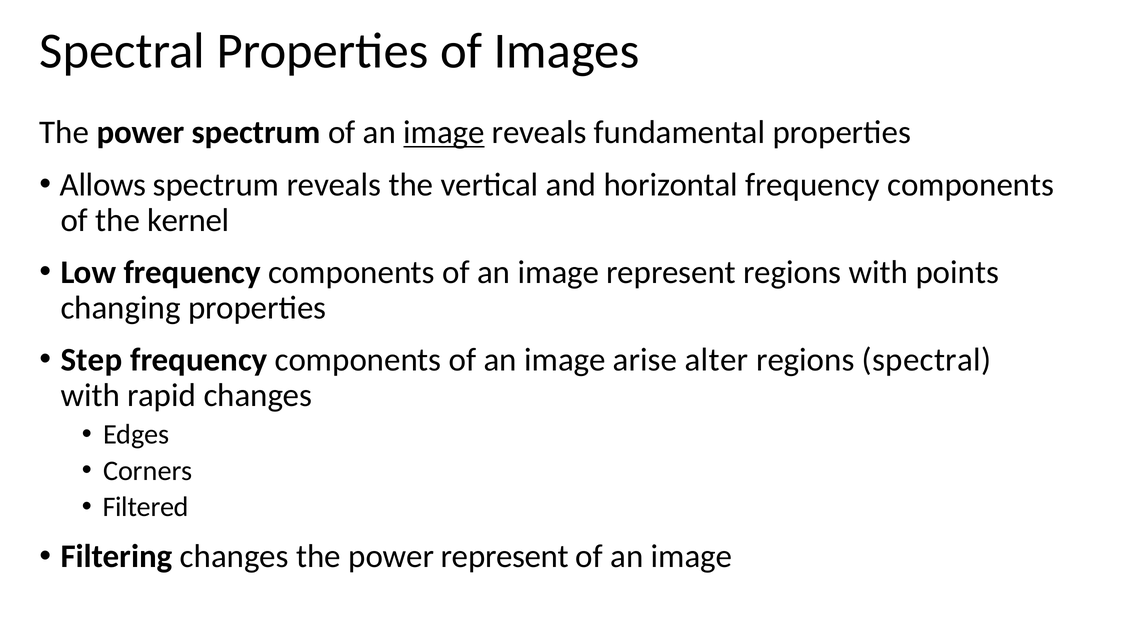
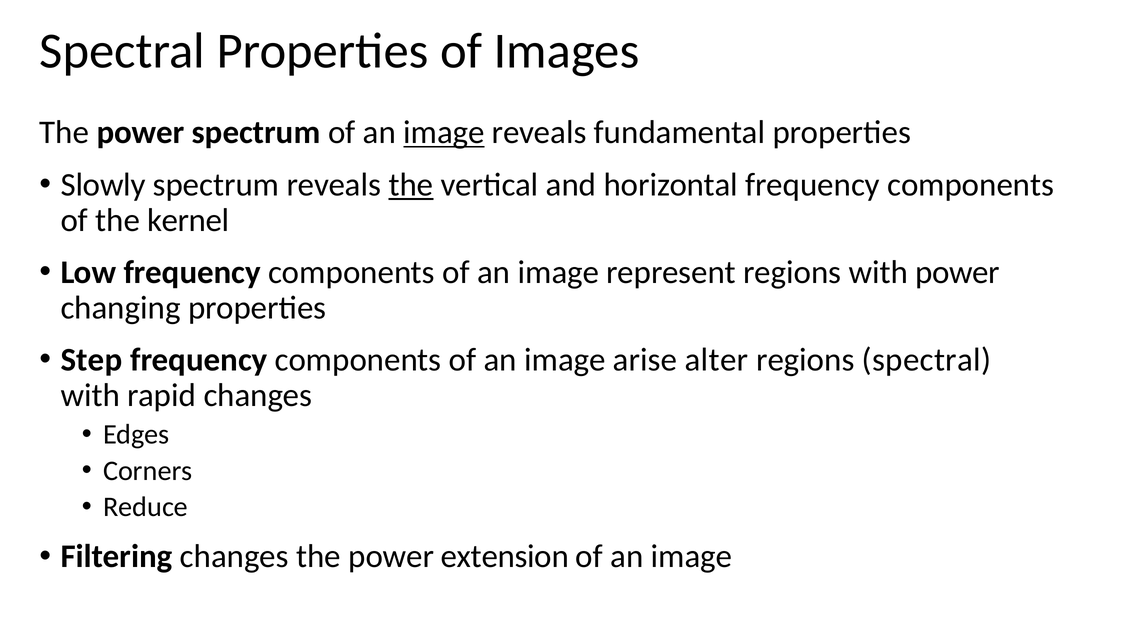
Allows: Allows -> Slowly
the at (411, 185) underline: none -> present
with points: points -> power
Filtered: Filtered -> Reduce
power represent: represent -> extension
